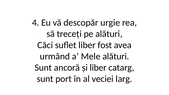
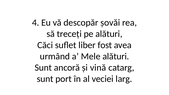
urgie: urgie -> șovăi
și liber: liber -> vină
